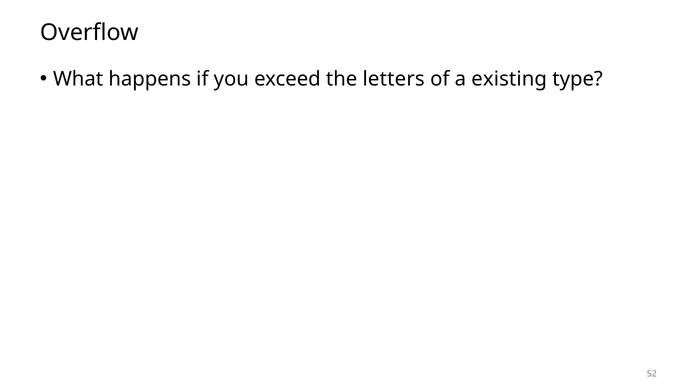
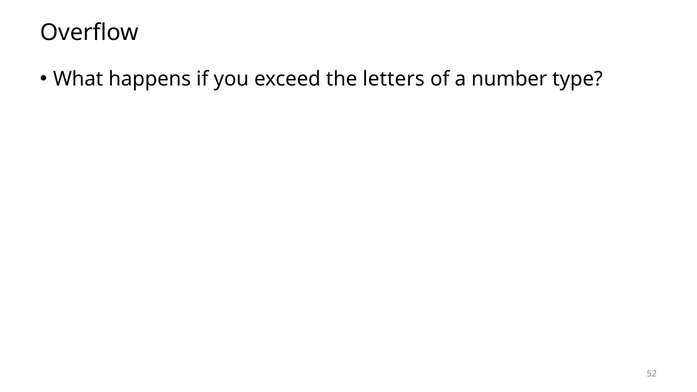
existing: existing -> number
